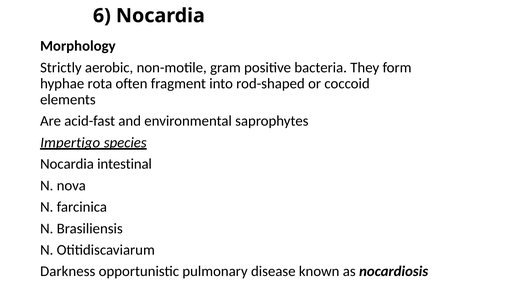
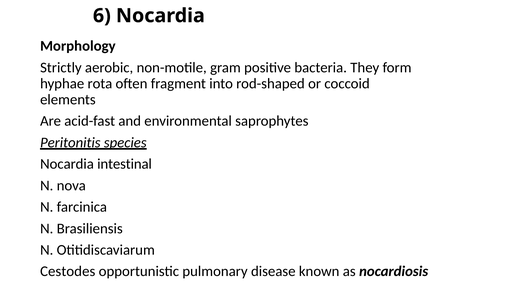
Impertigo: Impertigo -> Peritonitis
Darkness: Darkness -> Cestodes
